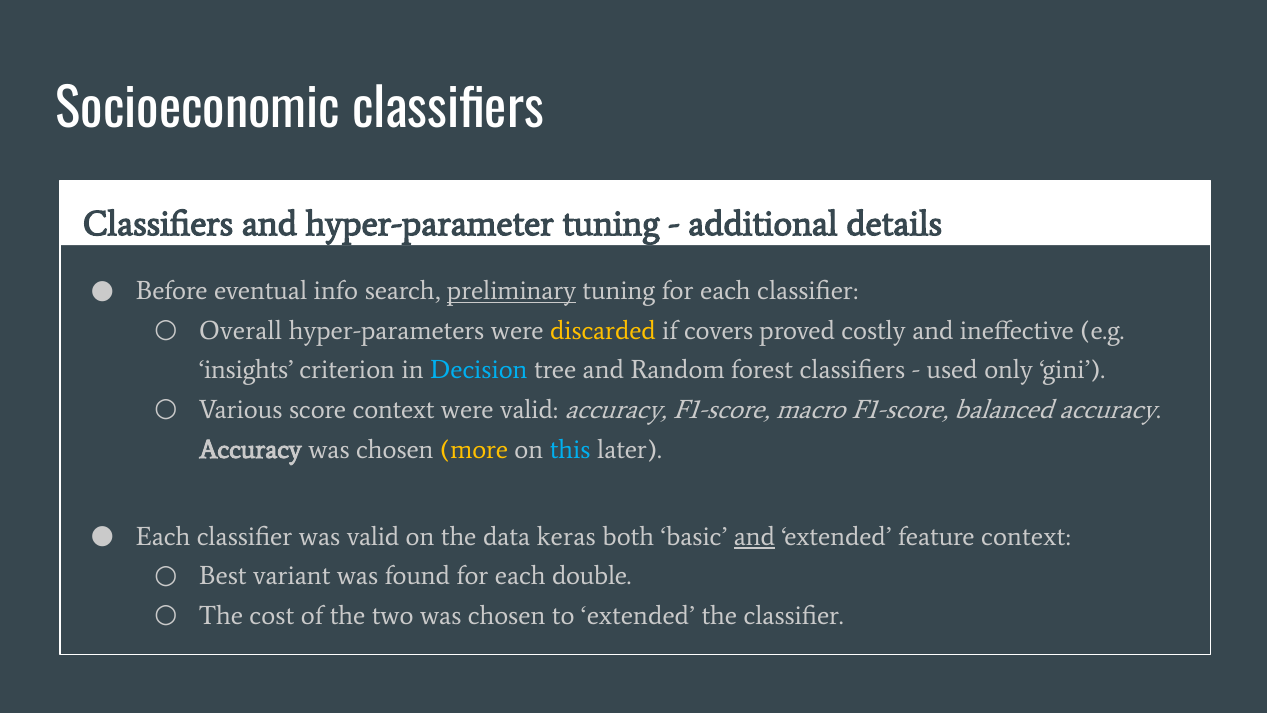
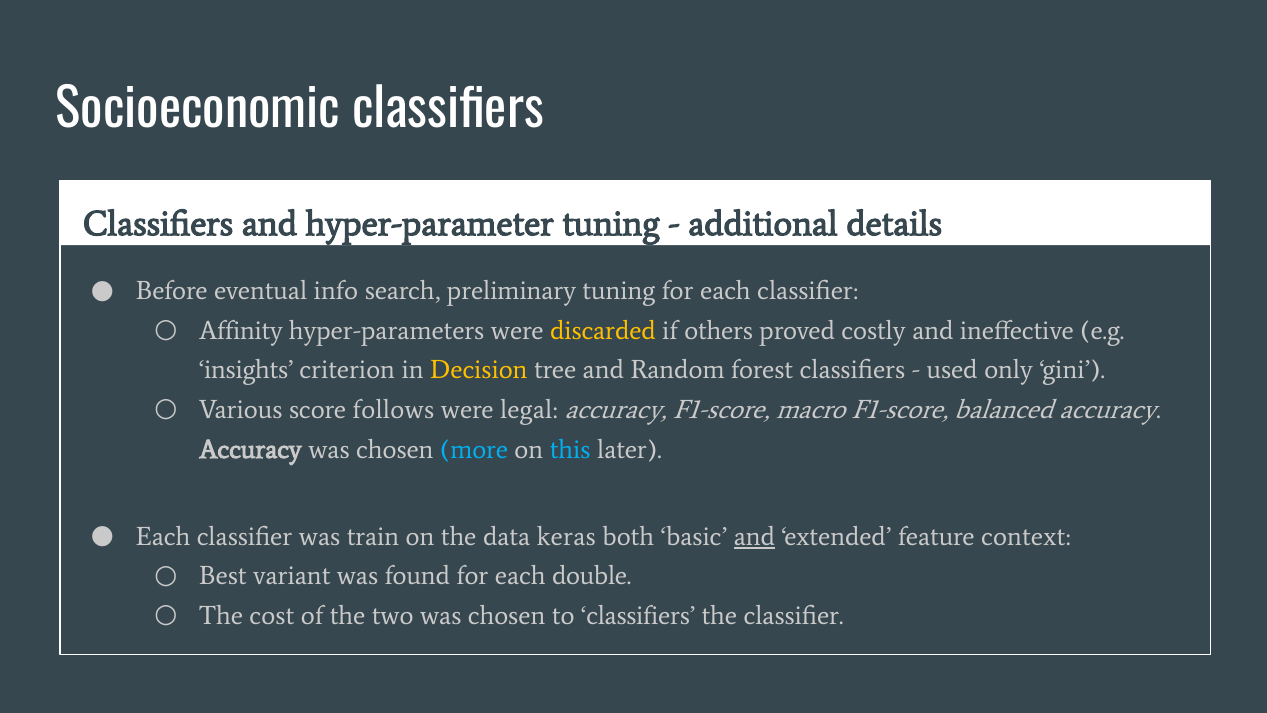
preliminary underline: present -> none
Overall: Overall -> Affinity
covers: covers -> others
Decision colour: light blue -> yellow
score context: context -> follows
were valid: valid -> legal
more colour: yellow -> light blue
was valid: valid -> train
to extended: extended -> classifiers
